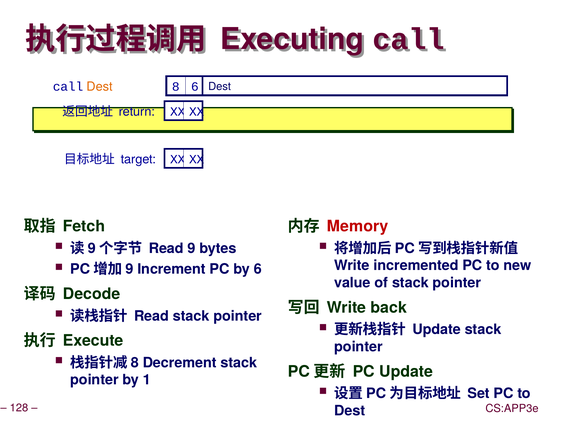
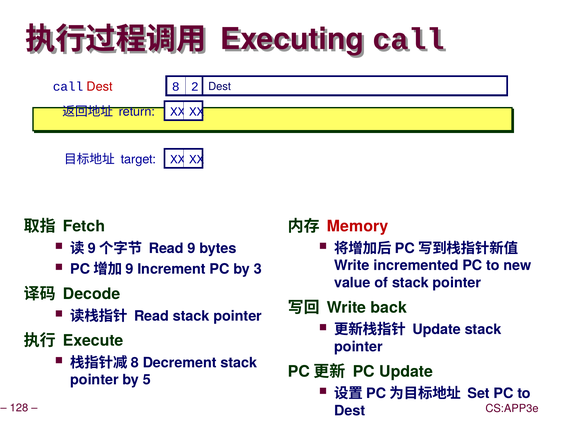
Dest at (100, 87) colour: orange -> red
8 6: 6 -> 2
by 6: 6 -> 3
1: 1 -> 5
